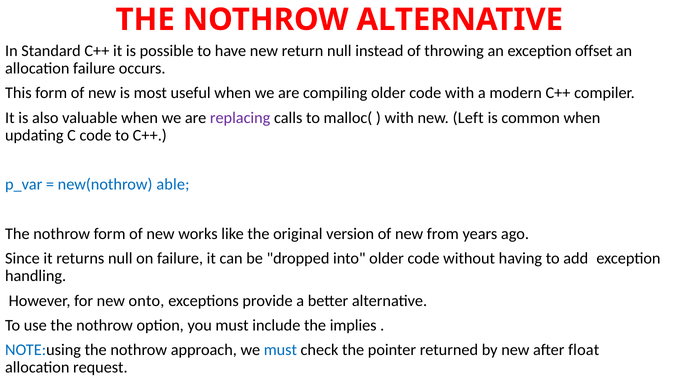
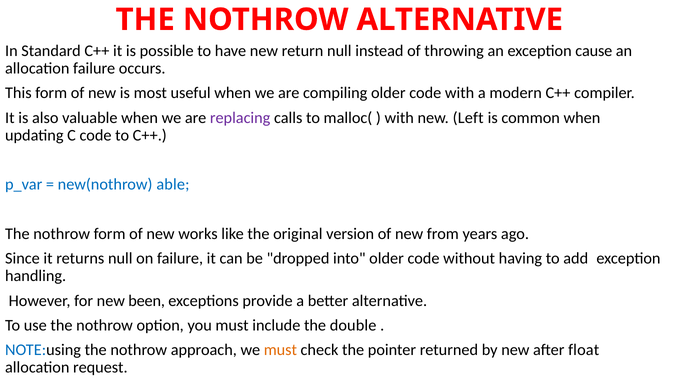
offset: offset -> cause
onto: onto -> been
implies: implies -> double
must at (280, 350) colour: blue -> orange
